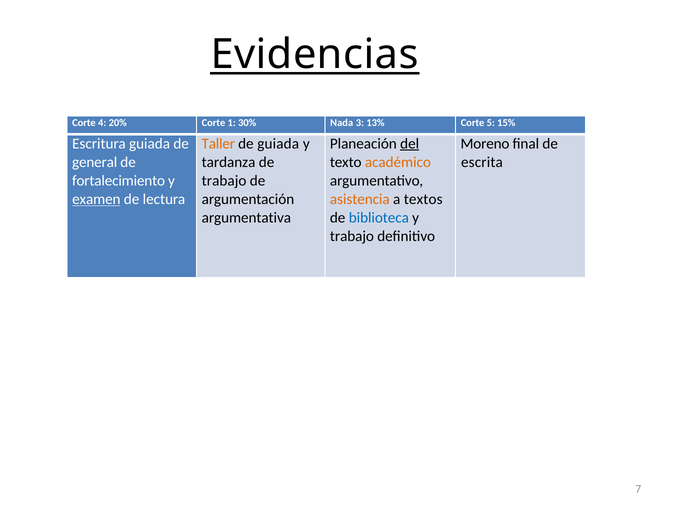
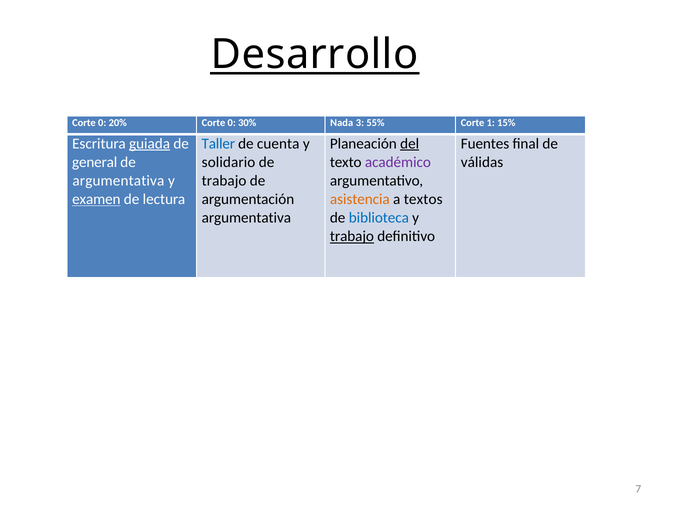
Evidencias: Evidencias -> Desarrollo
4 at (102, 123): 4 -> 0
20% Corte 1: 1 -> 0
13%: 13% -> 55%
5: 5 -> 1
guiada at (150, 143) underline: none -> present
Taller colour: orange -> blue
de guiada: guiada -> cuenta
Moreno: Moreno -> Fuentes
tardanza: tardanza -> solidario
académico colour: orange -> purple
escrita: escrita -> válidas
fortalecimiento at (119, 180): fortalecimiento -> argumentativa
trabajo at (352, 236) underline: none -> present
